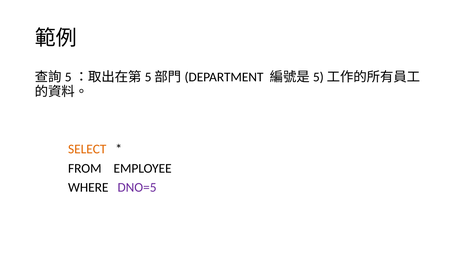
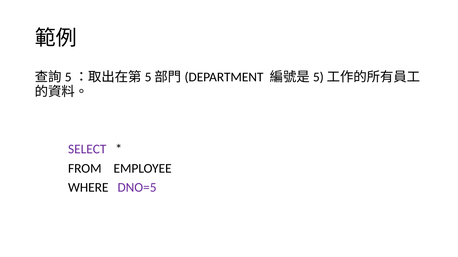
SELECT colour: orange -> purple
